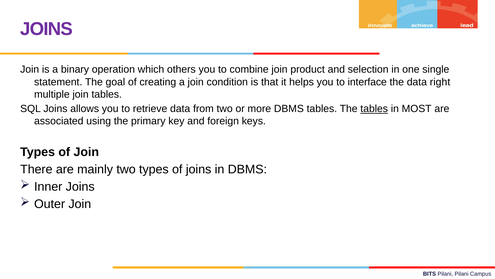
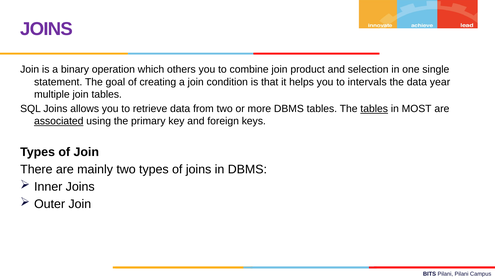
interface: interface -> intervals
right: right -> year
associated underline: none -> present
